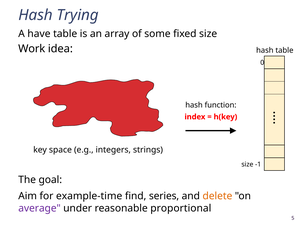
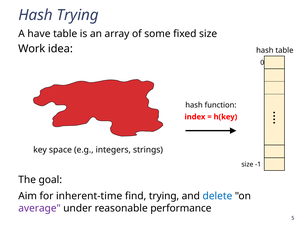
example-time: example-time -> inherent-time
find series: series -> trying
delete colour: orange -> blue
proportional: proportional -> performance
